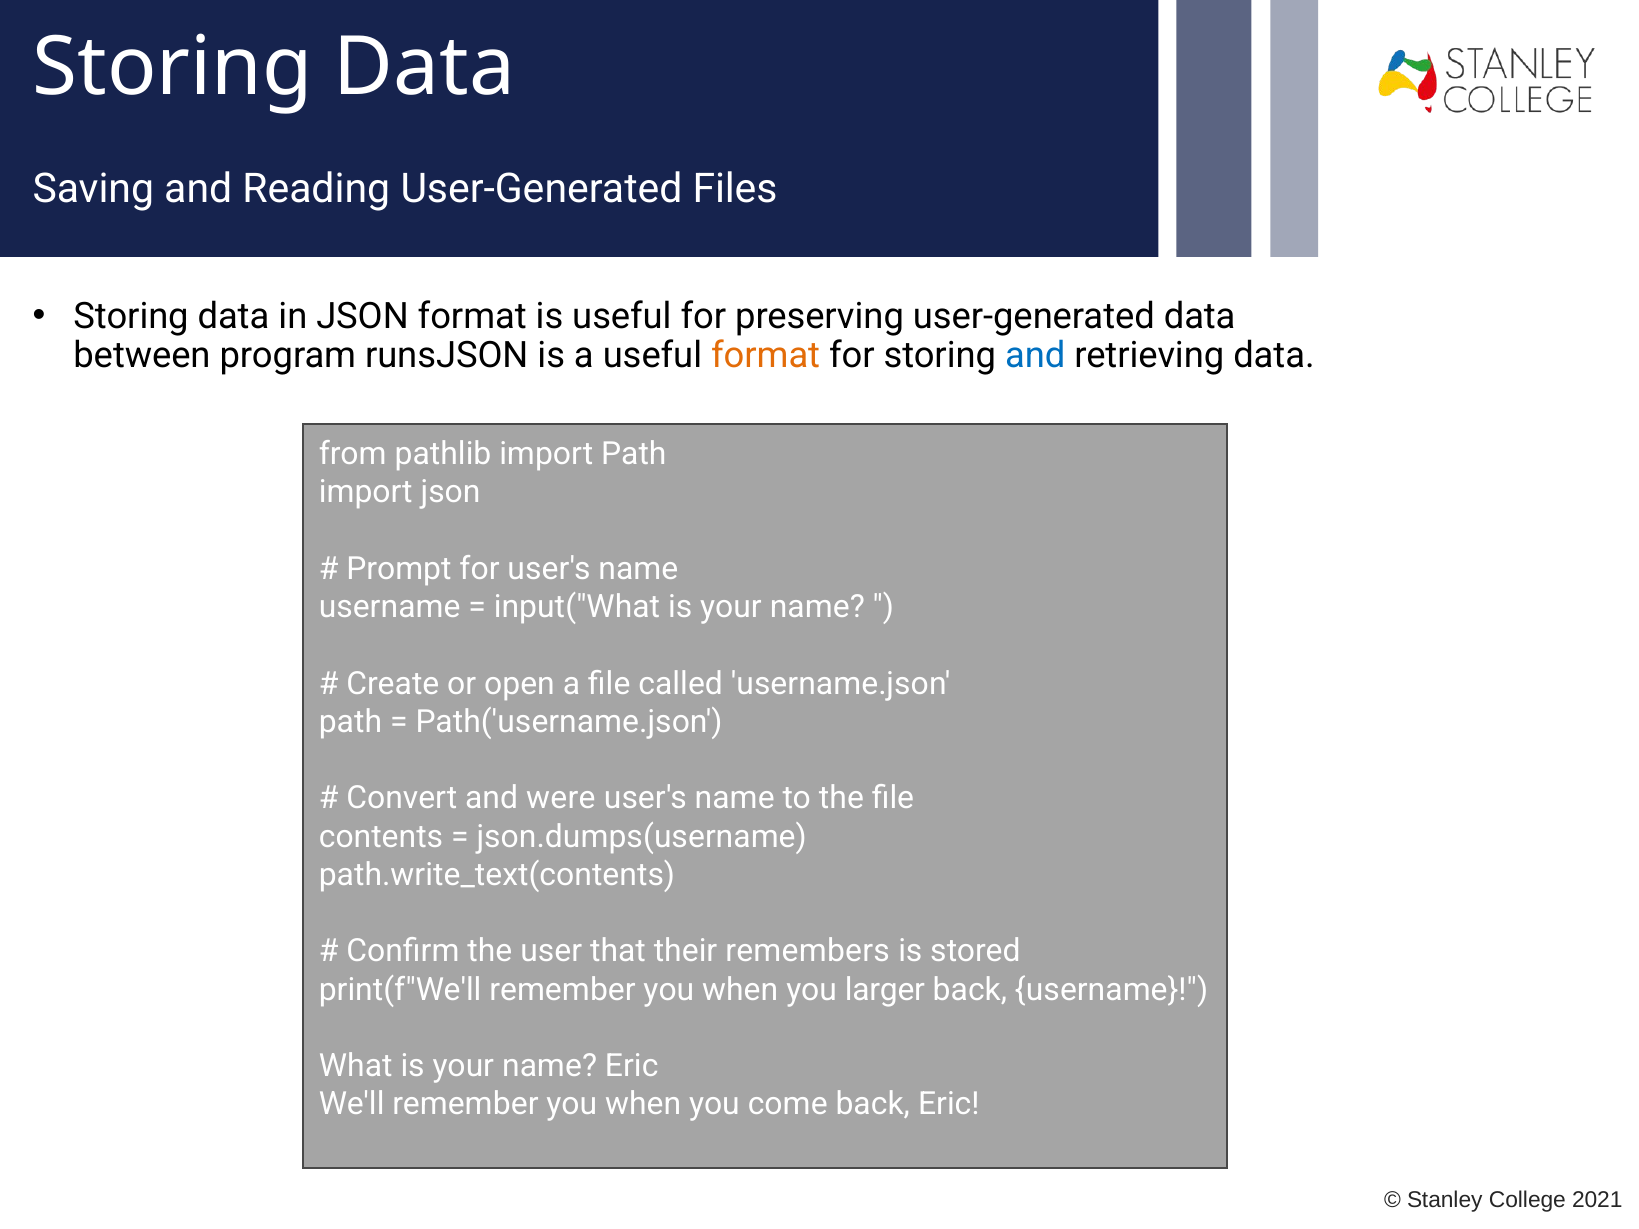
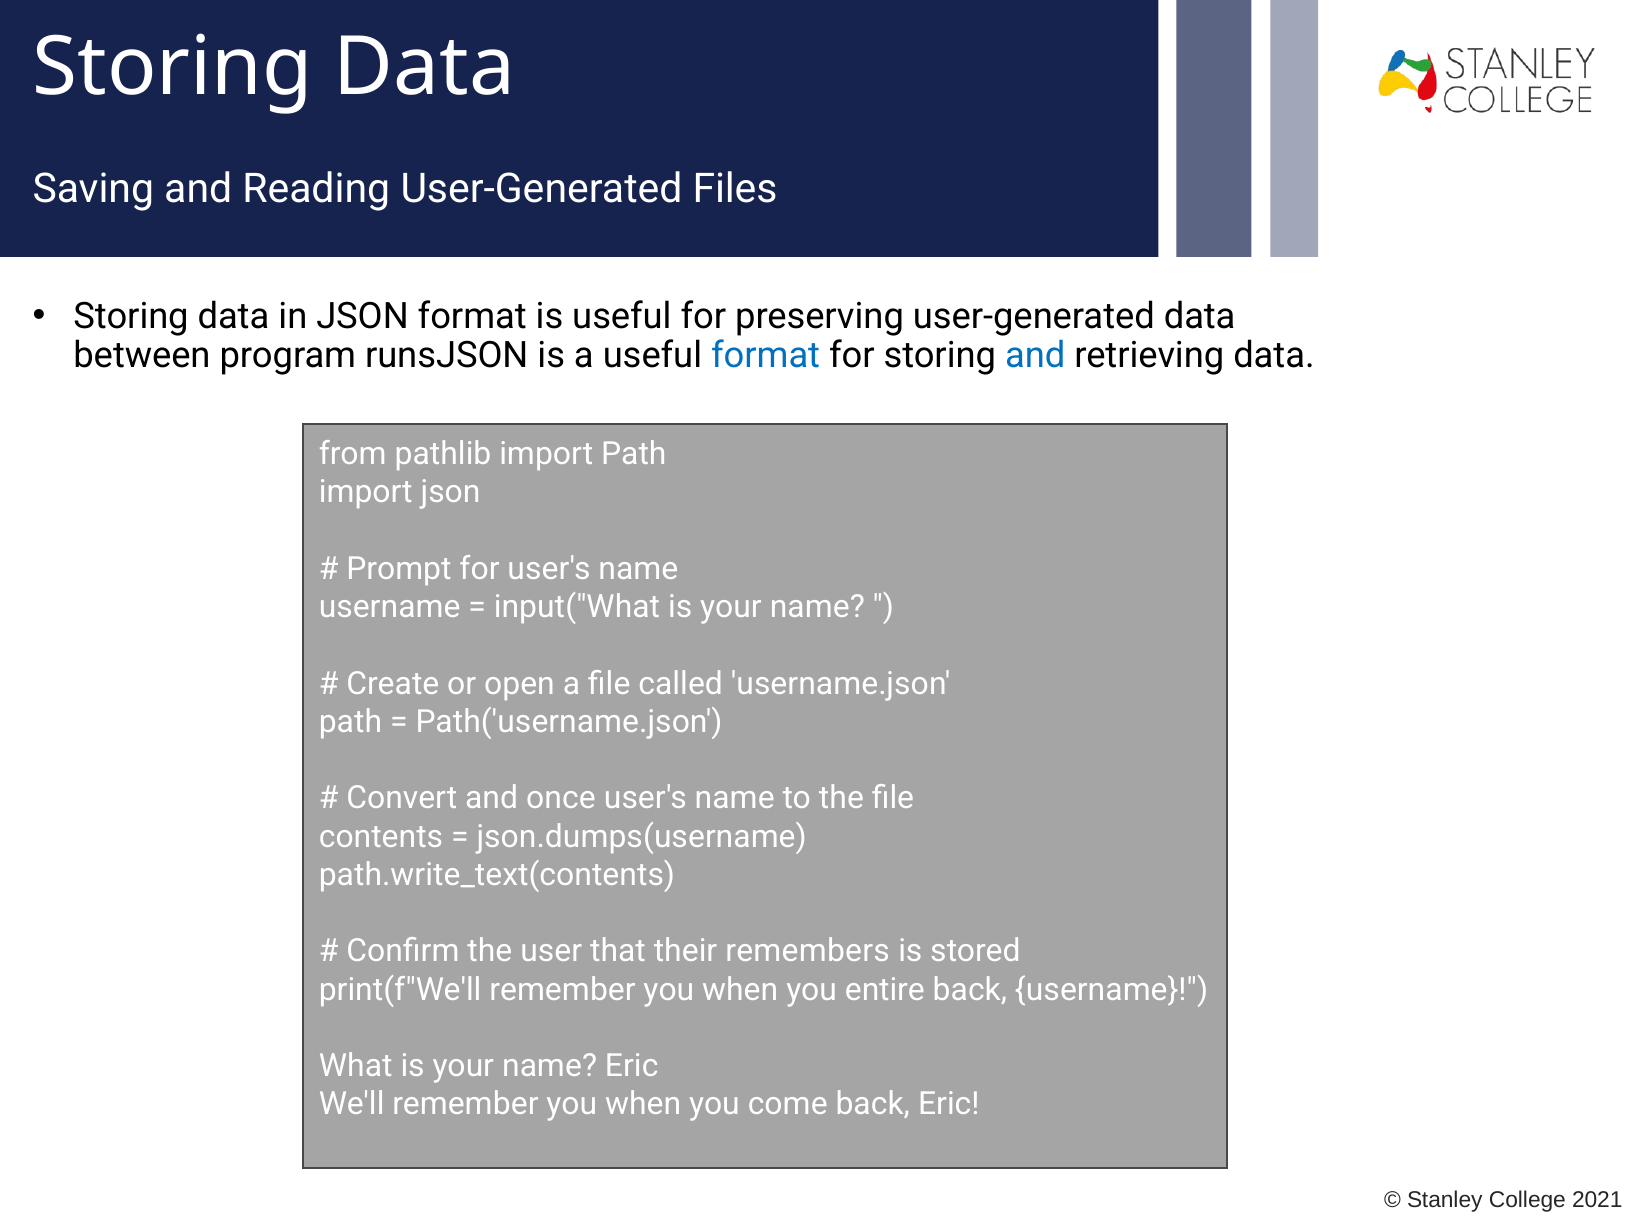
format at (766, 356) colour: orange -> blue
were: were -> once
larger: larger -> entire
